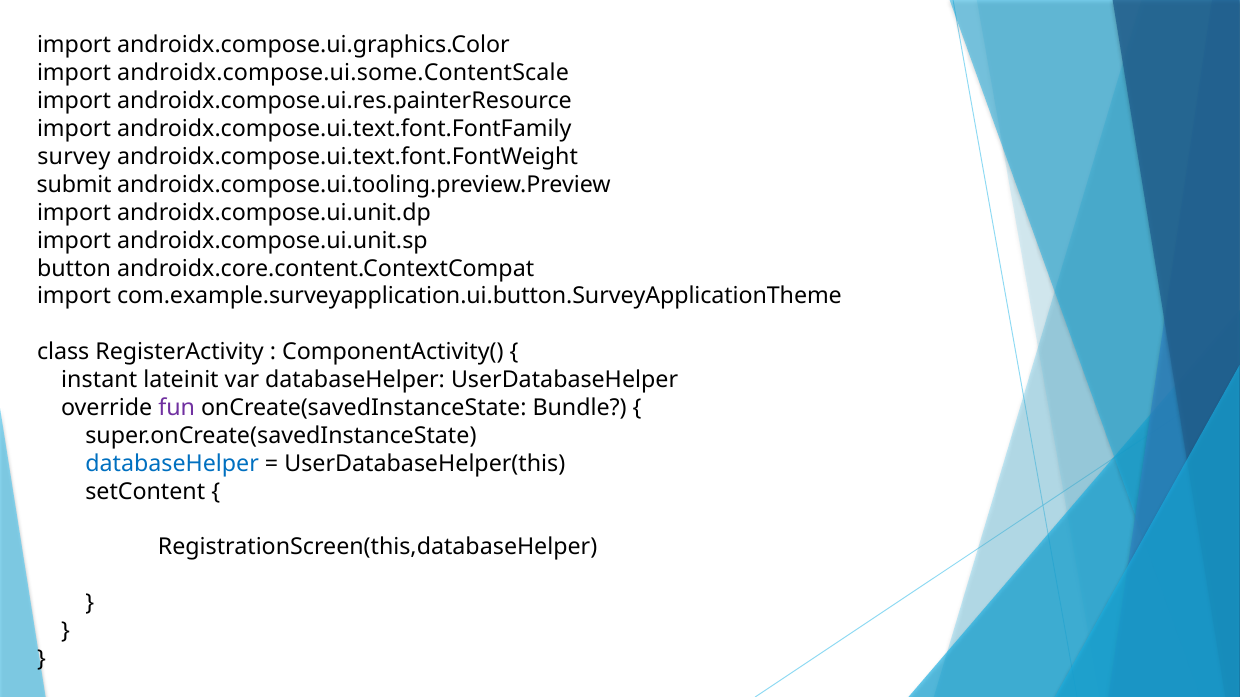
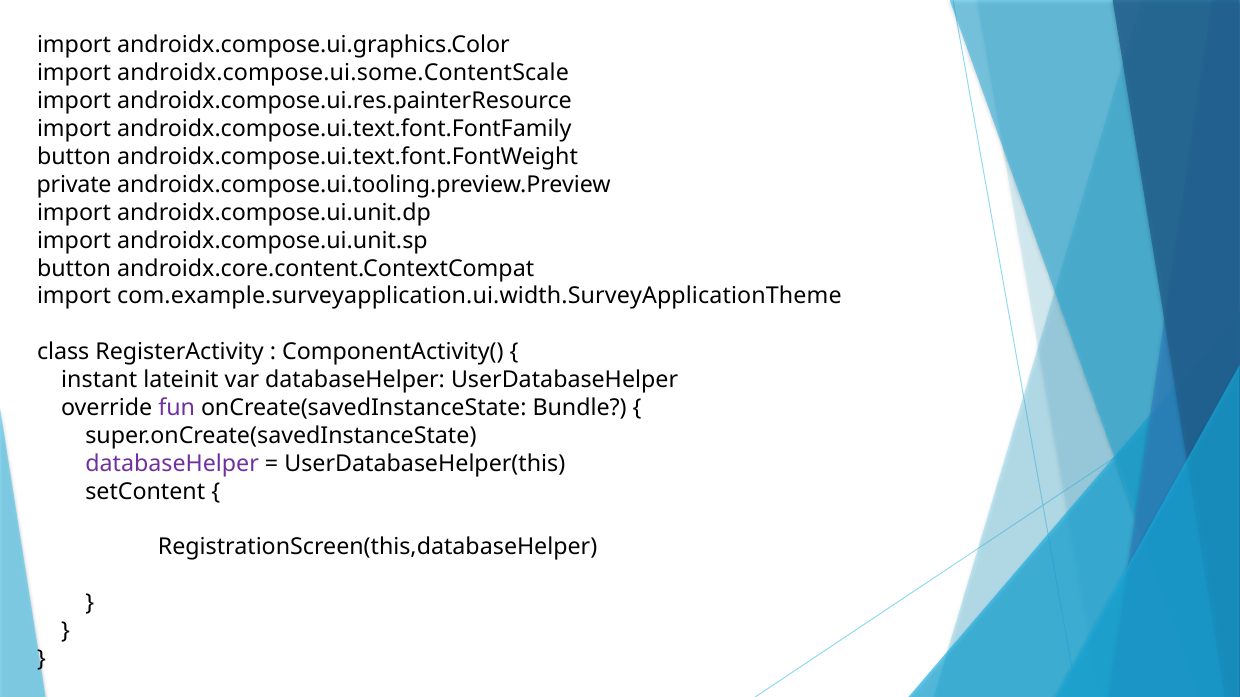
survey at (74, 157): survey -> button
submit: submit -> private
com.example.surveyapplication.ui.button.SurveyApplicationTheme: com.example.surveyapplication.ui.button.SurveyApplicationTheme -> com.example.surveyapplication.ui.width.SurveyApplicationTheme
databaseHelper at (172, 464) colour: blue -> purple
